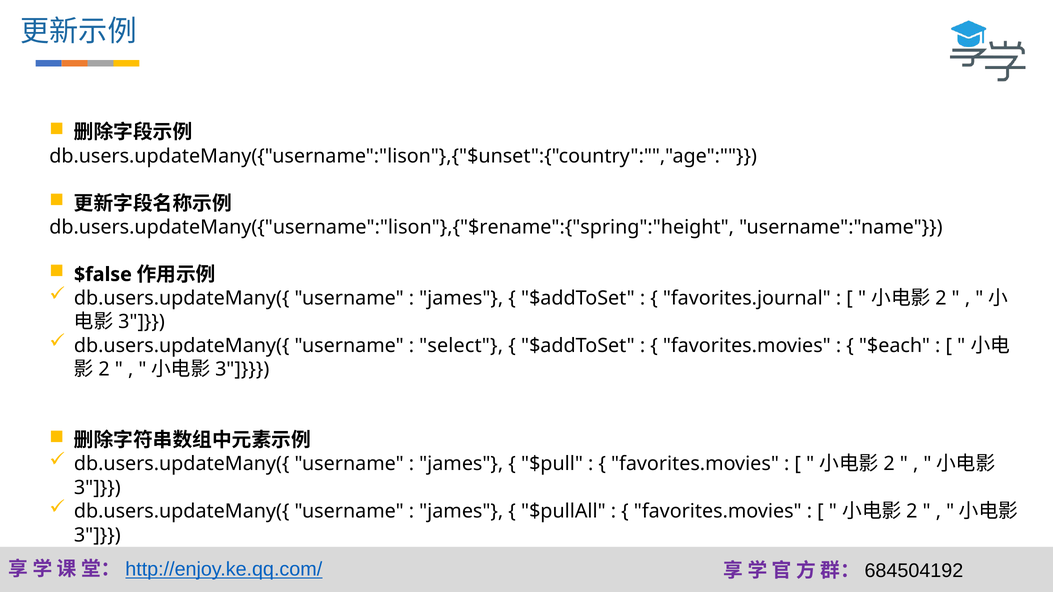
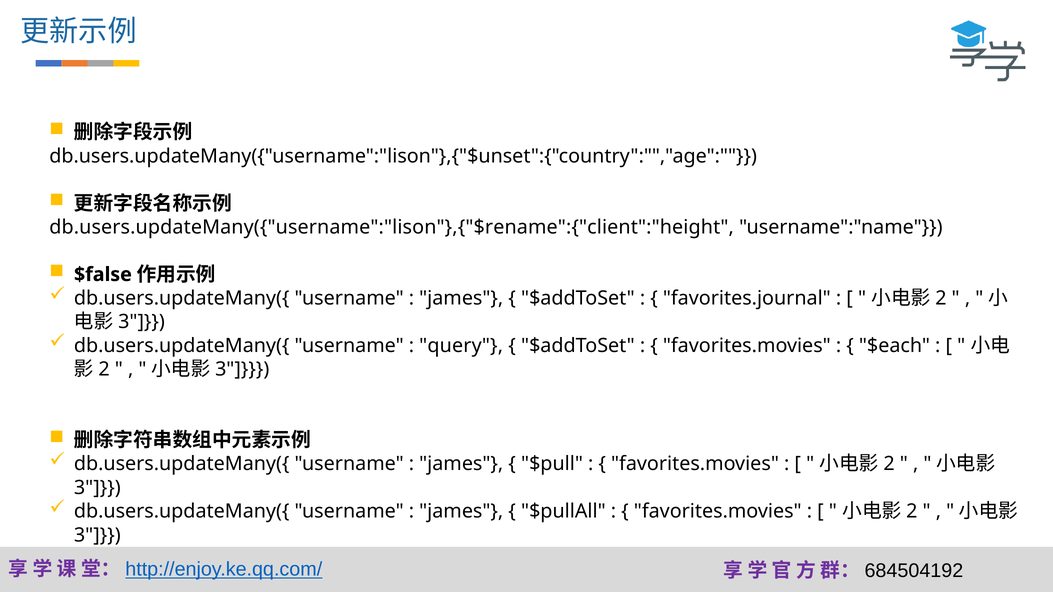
db.users.updateMany({"username":"lison"},{"$rename":{"spring":"height: db.users.updateMany({"username":"lison"},{"$rename":{"spring":"height -> db.users.updateMany({"username":"lison"},{"$rename":{"client":"height
select: select -> query
